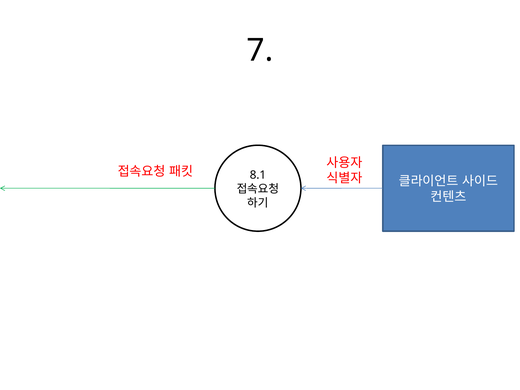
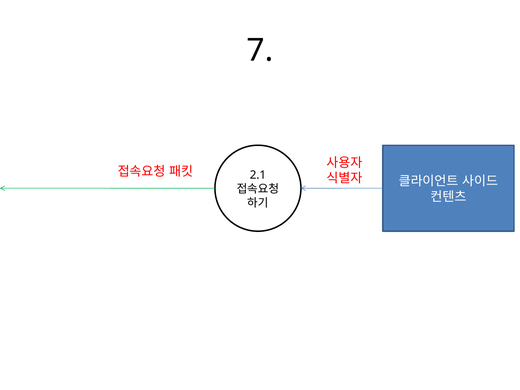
8.1: 8.1 -> 2.1
